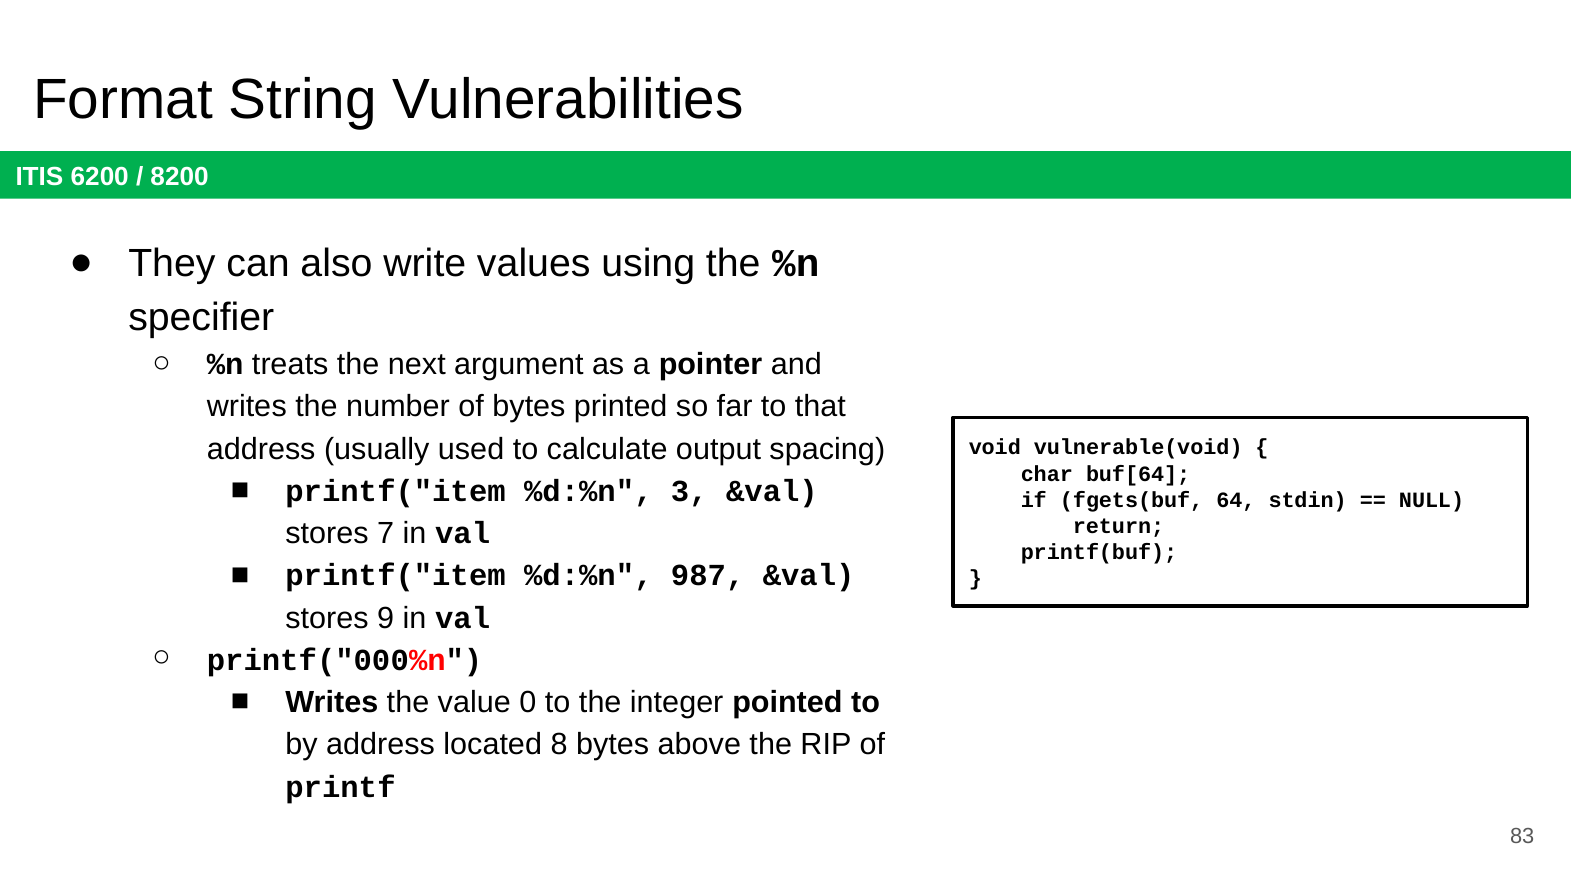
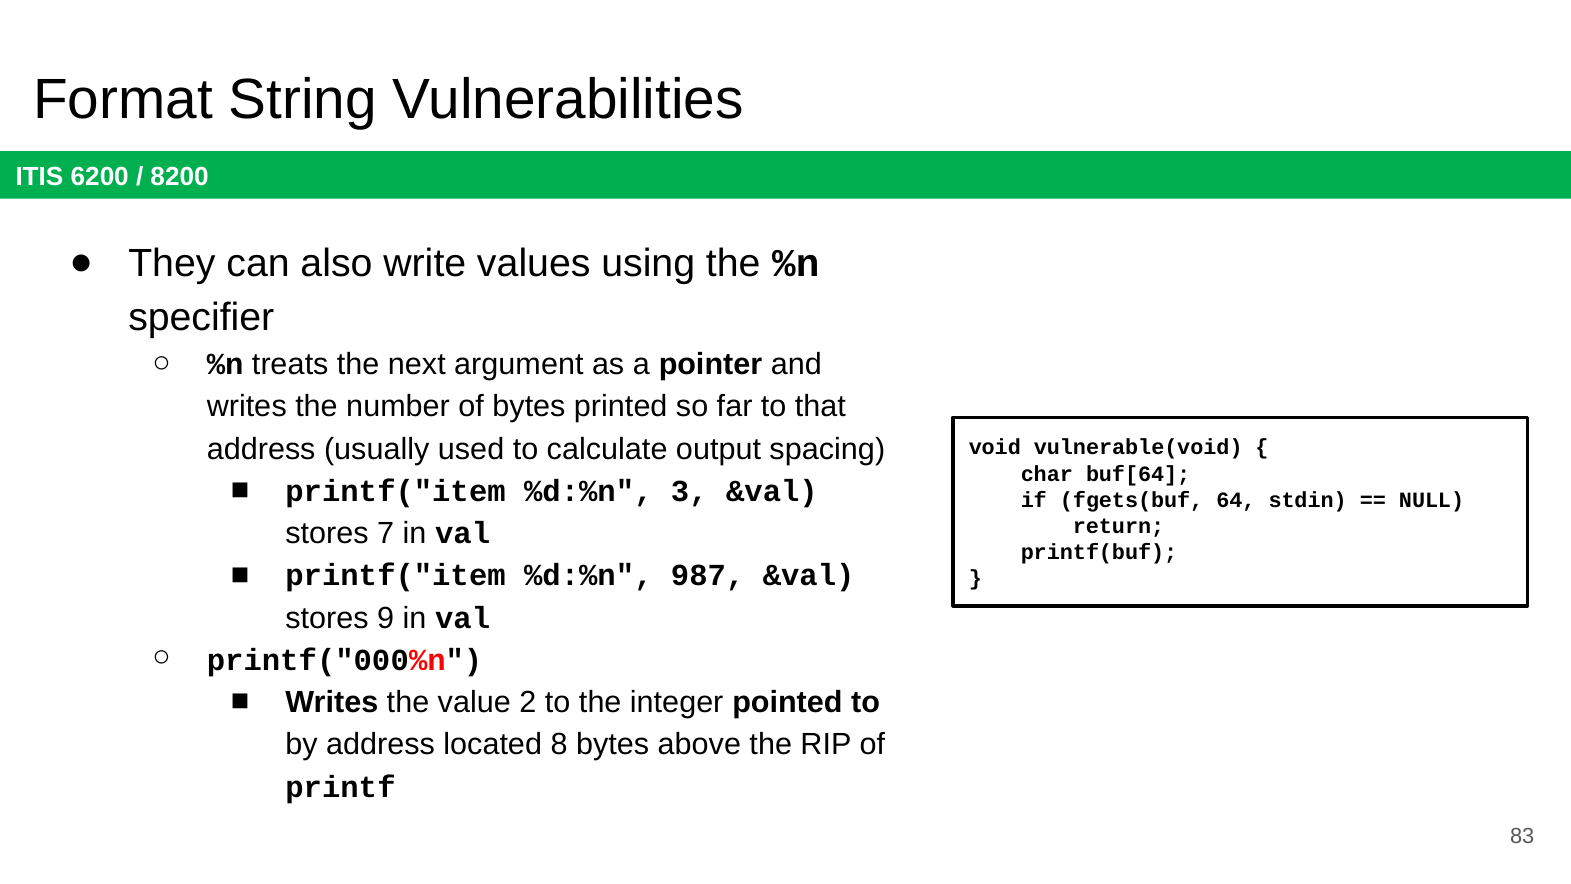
0: 0 -> 2
